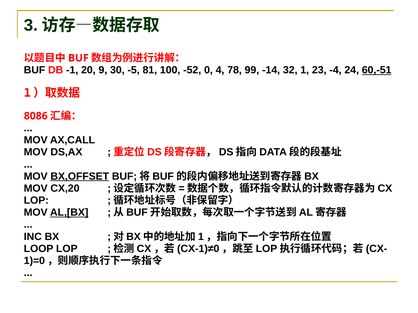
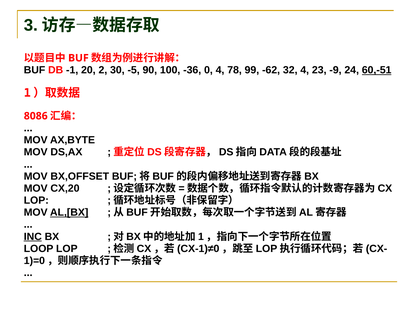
9: 9 -> 2
81: 81 -> 90
-52: -52 -> -36
-14: -14 -> -62
32 1: 1 -> 4
-4: -4 -> -9
AX,CALL: AX,CALL -> AX,BYTE
BX,OFFSET underline: present -> none
INC underline: none -> present
